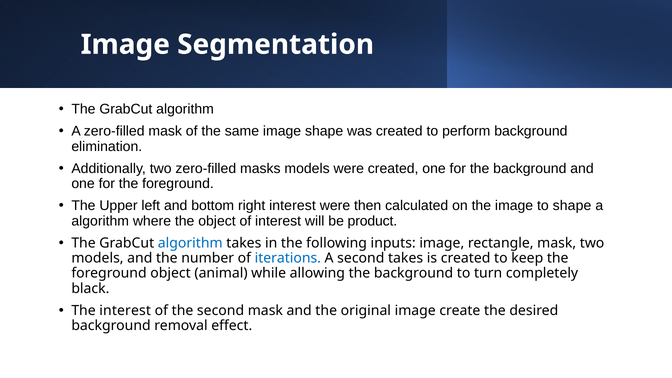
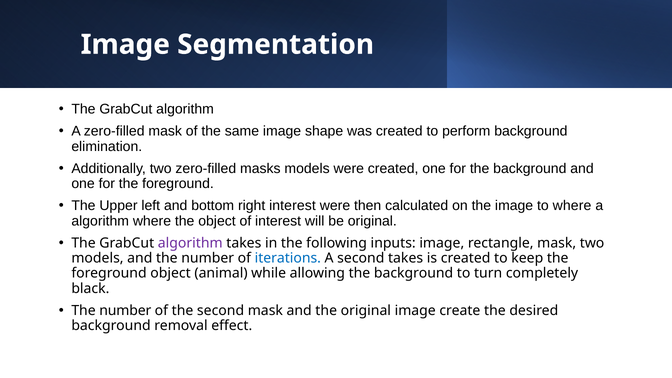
to shape: shape -> where
be product: product -> original
algorithm at (190, 243) colour: blue -> purple
interest at (125, 311): interest -> number
